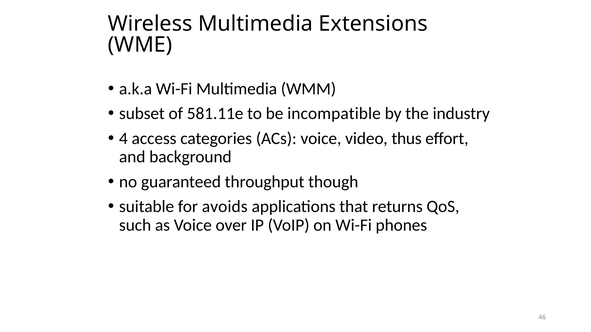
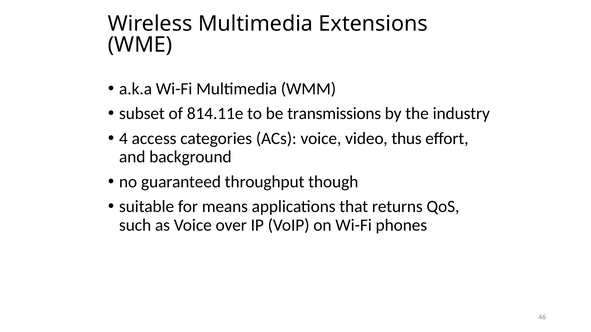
581.11e: 581.11e -> 814.11e
incompatible: incompatible -> transmissions
avoids: avoids -> means
